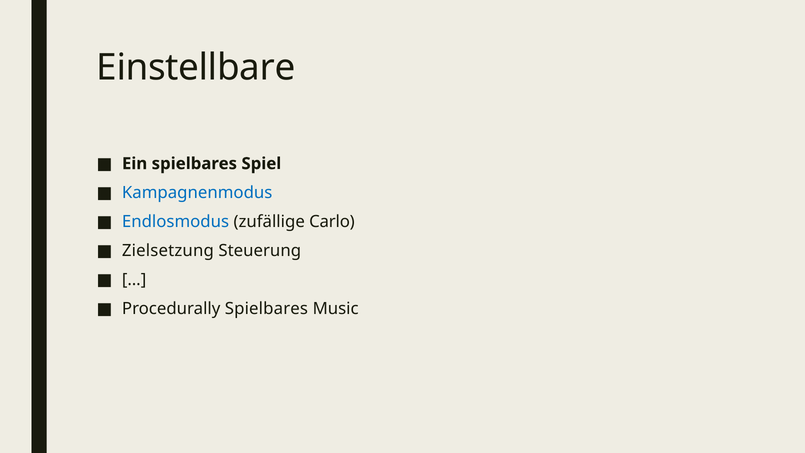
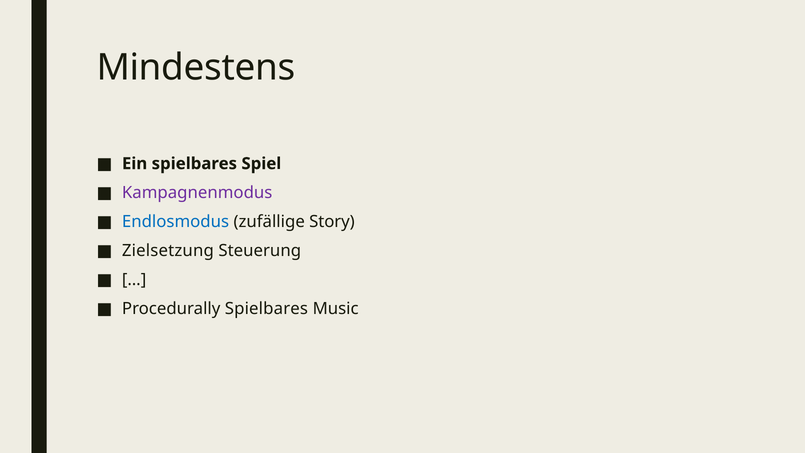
Einstellbare: Einstellbare -> Mindestens
Kampagnenmodus colour: blue -> purple
Carlo: Carlo -> Story
